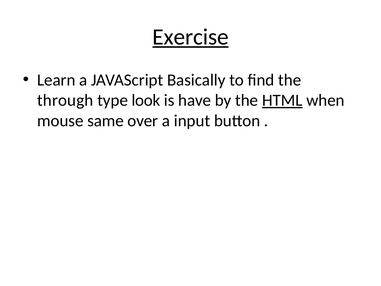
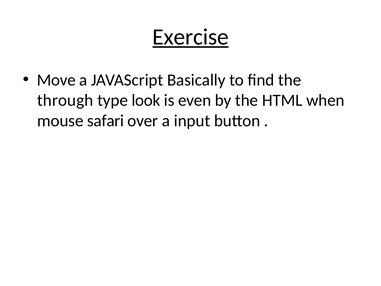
Learn: Learn -> Move
have: have -> even
HTML underline: present -> none
same: same -> safari
